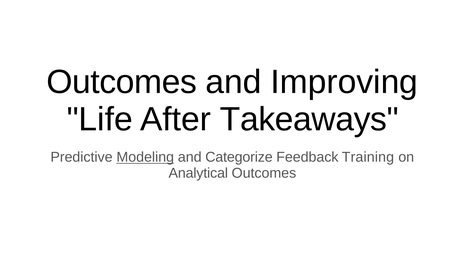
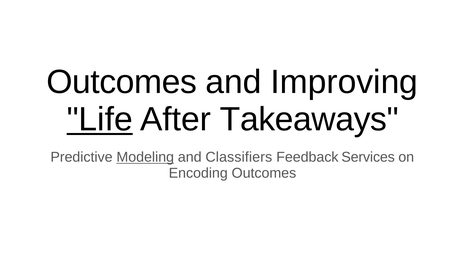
Life underline: none -> present
Categorize: Categorize -> Classifiers
Training: Training -> Services
Analytical: Analytical -> Encoding
